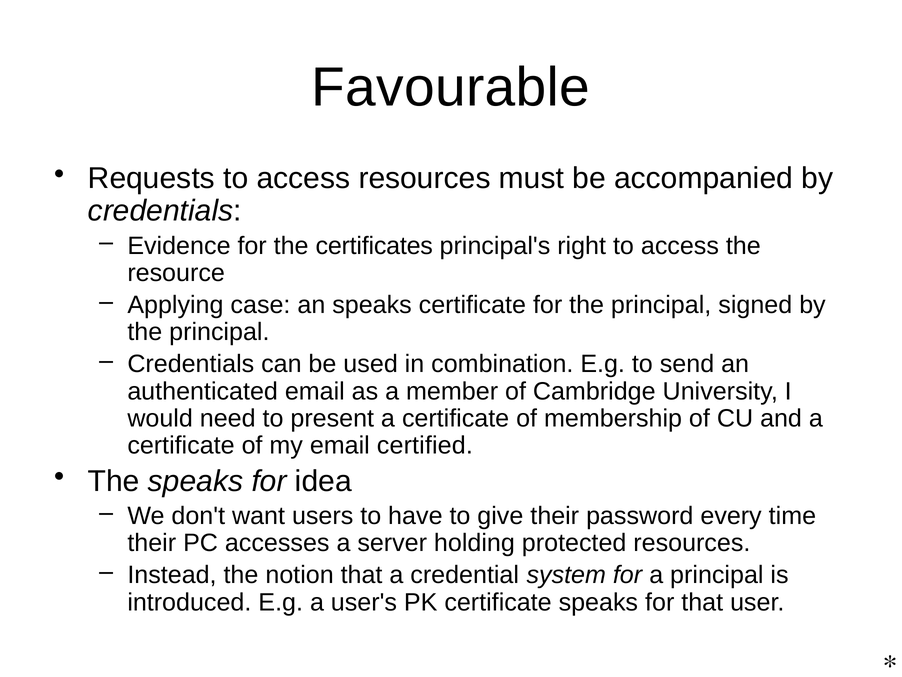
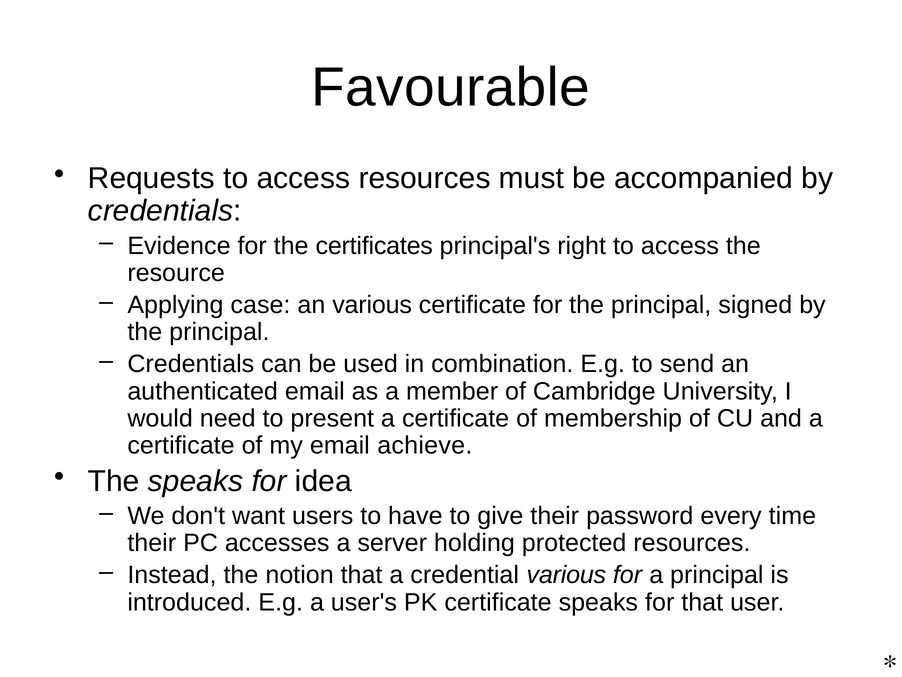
an speaks: speaks -> various
certified: certified -> achieve
credential system: system -> various
